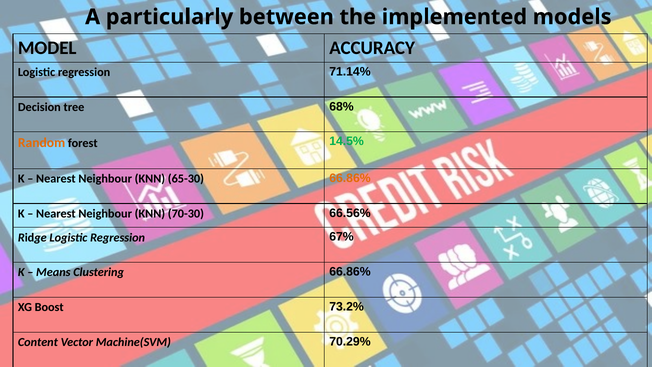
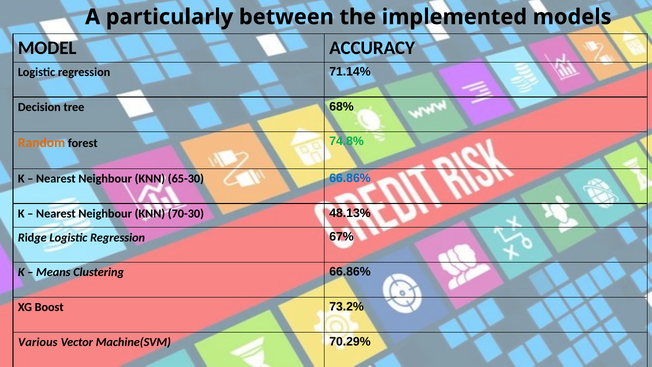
14.5%: 14.5% -> 74.8%
66.86% at (350, 178) colour: orange -> blue
66.56%: 66.56% -> 48.13%
Content: Content -> Various
